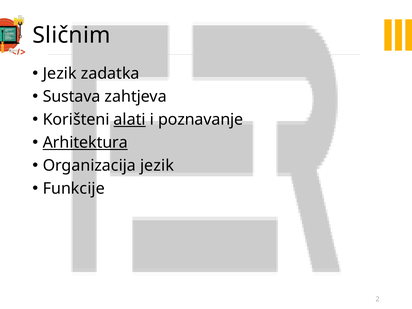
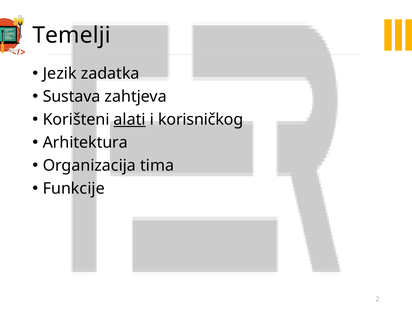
Sličnim: Sličnim -> Temelji
poznavanje: poznavanje -> korisničkog
Arhitektura underline: present -> none
Organizacija jezik: jezik -> tima
